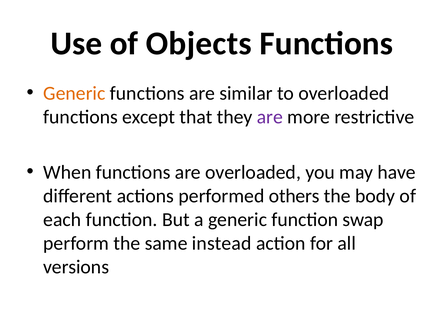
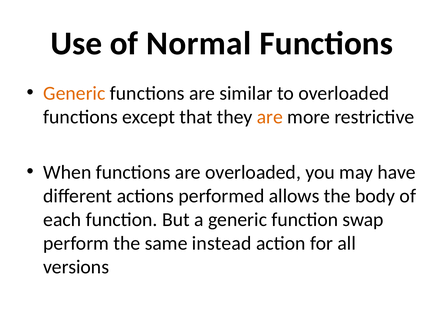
Objects: Objects -> Normal
are at (270, 117) colour: purple -> orange
others: others -> allows
